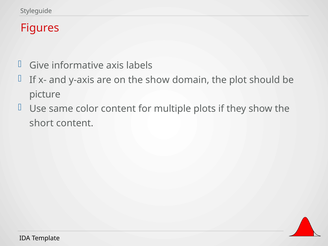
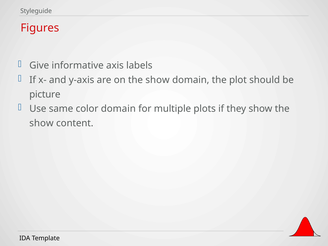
color content: content -> domain
short at (41, 123): short -> show
